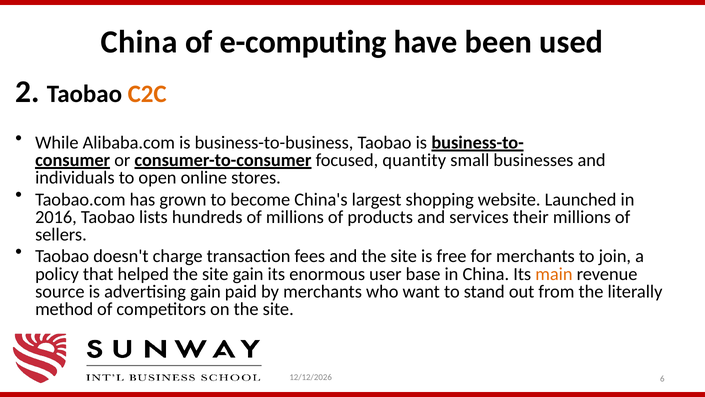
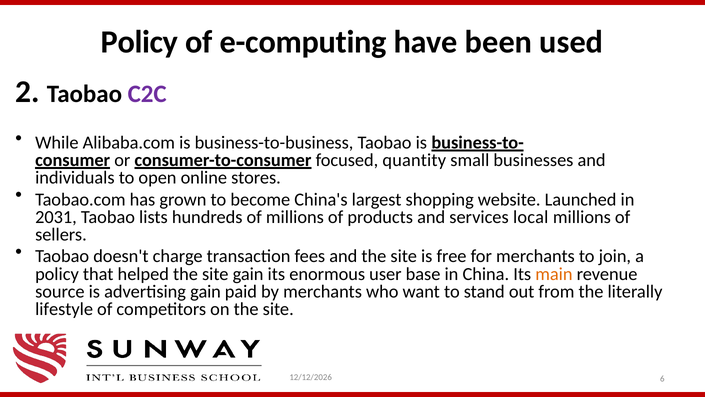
China at (139, 42): China -> Policy
C2C colour: orange -> purple
2016: 2016 -> 2031
their: their -> local
method: method -> lifestyle
